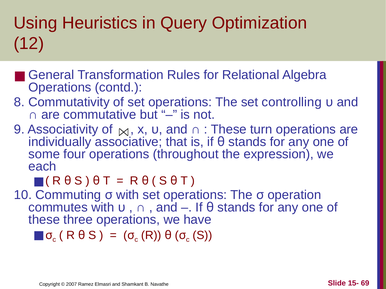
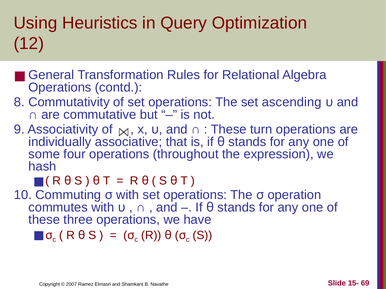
controlling: controlling -> ascending
each: each -> hash
